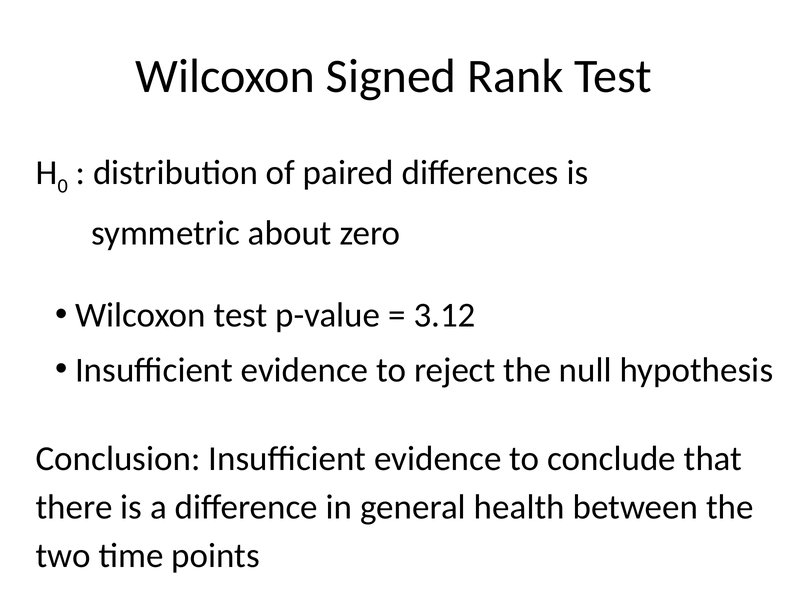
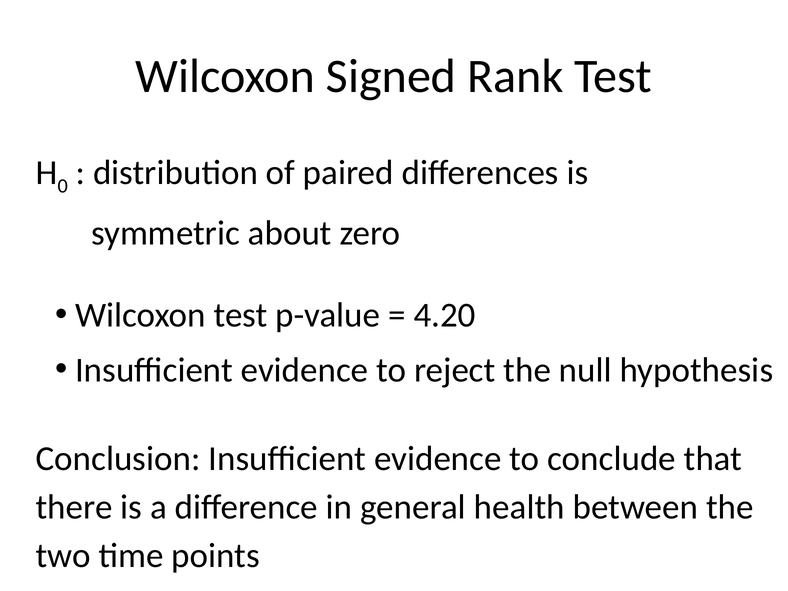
3.12: 3.12 -> 4.20
